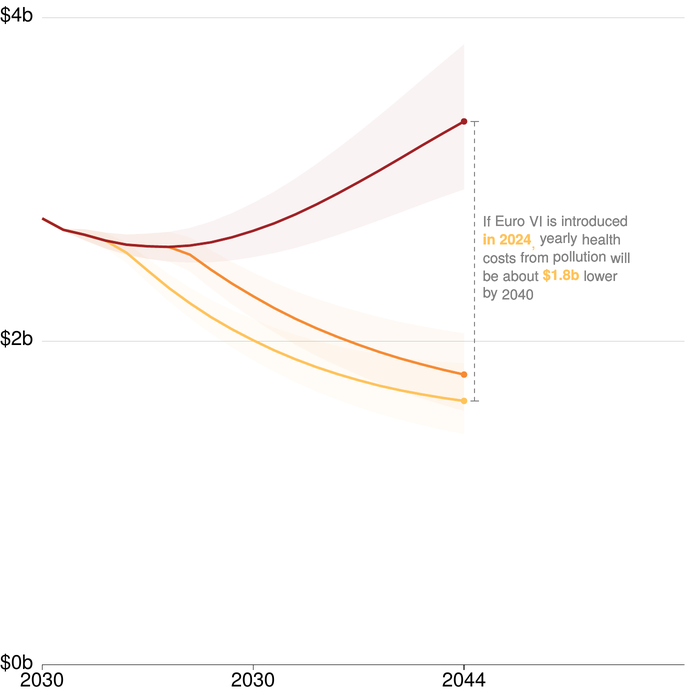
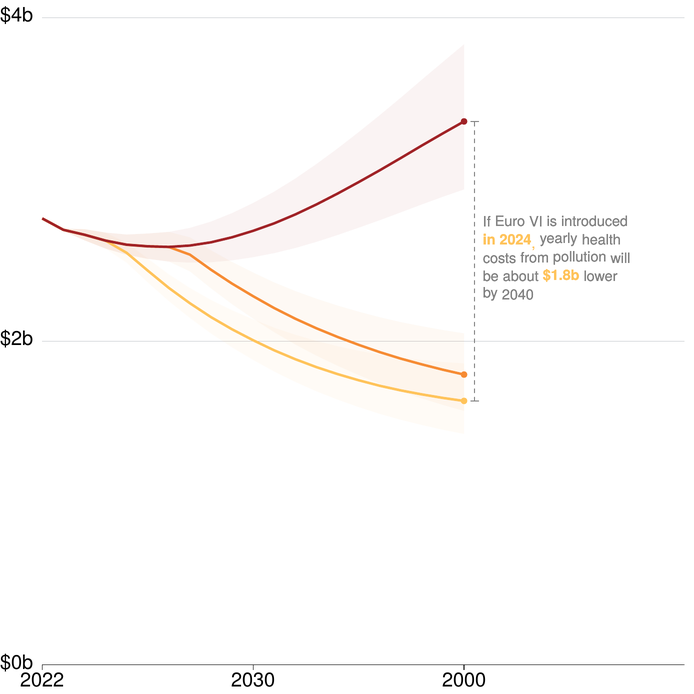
2030 at (42, 680): 2030 -> 2022
2044: 2044 -> 2000
